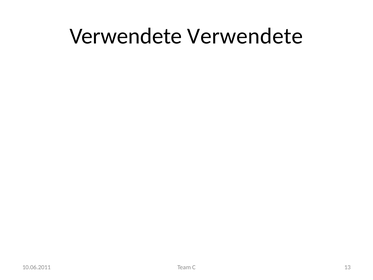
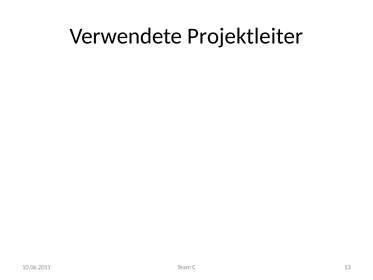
Verwendete Verwendete: Verwendete -> Projektleiter
